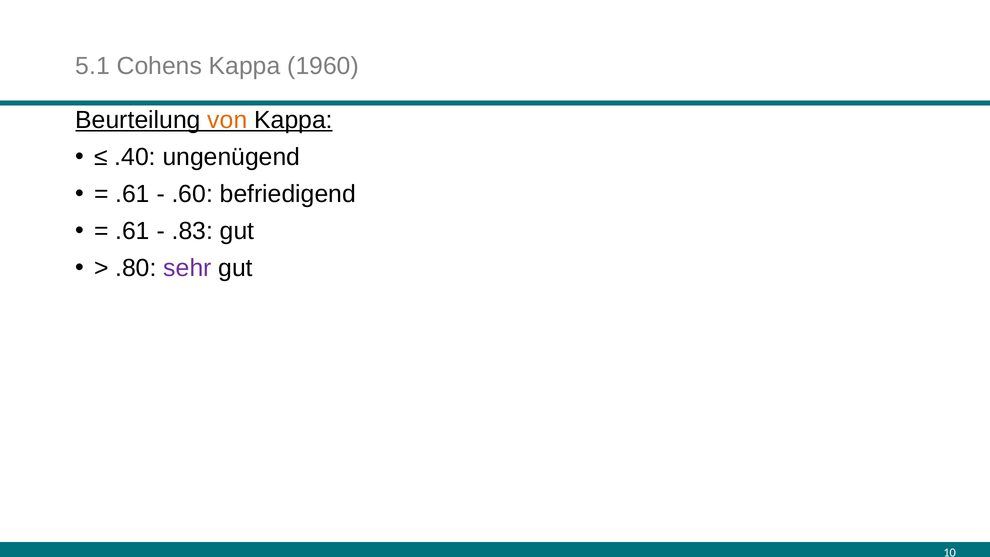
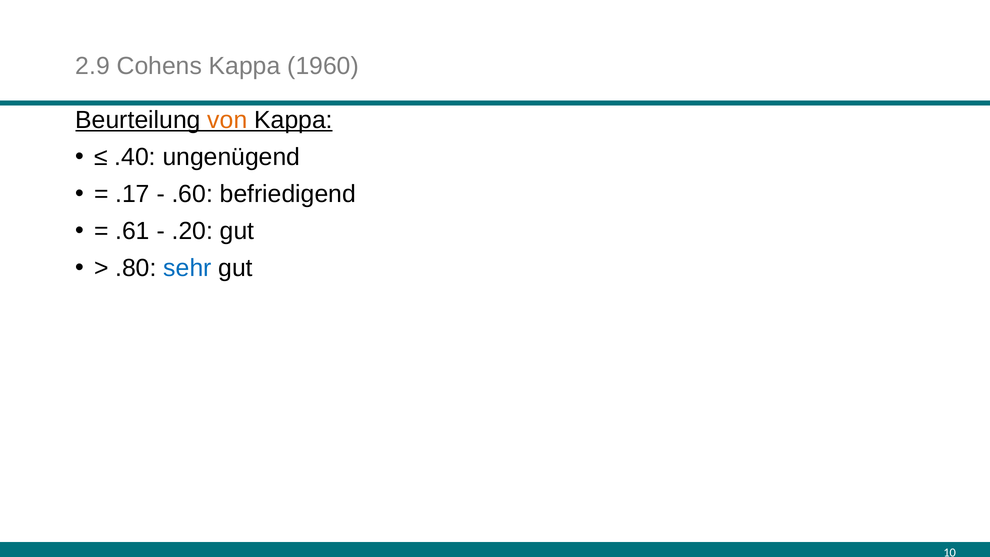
5.1: 5.1 -> 2.9
.61 at (133, 194): .61 -> .17
.83: .83 -> .20
sehr colour: purple -> blue
